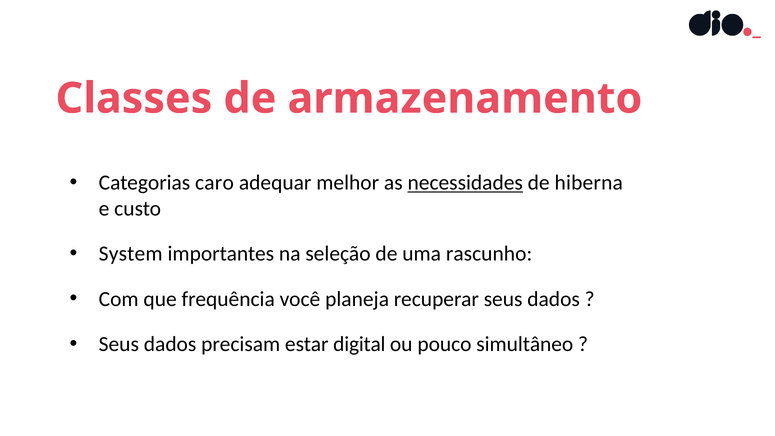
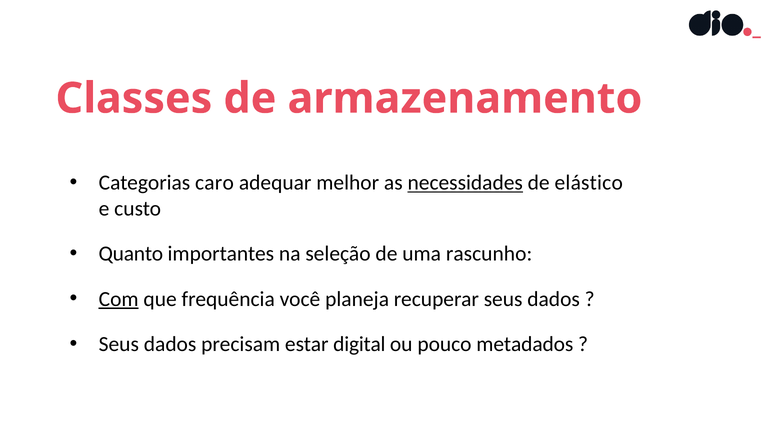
hiberna: hiberna -> elástico
System: System -> Quanto
Com underline: none -> present
simultâneo: simultâneo -> metadados
